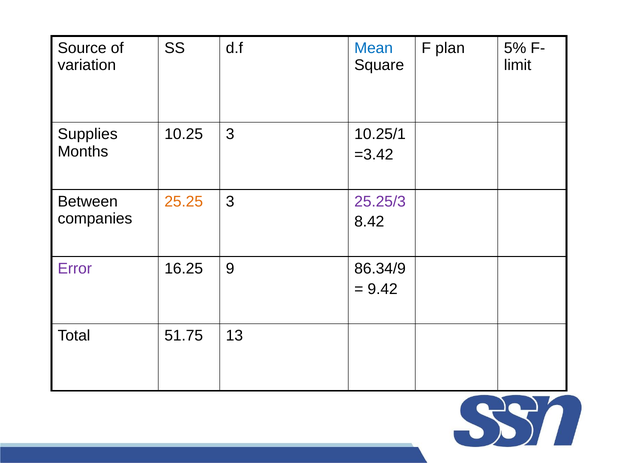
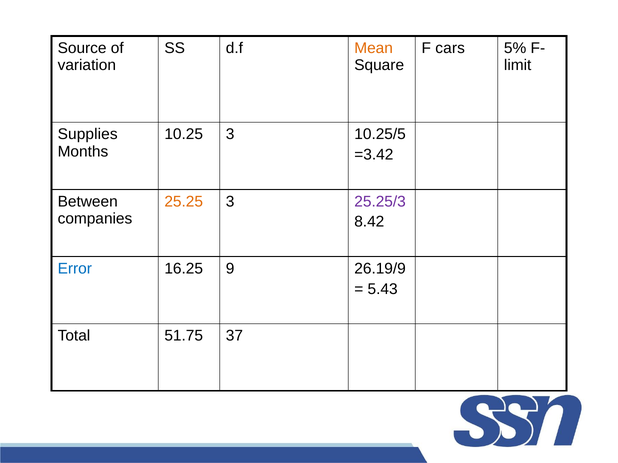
Mean colour: blue -> orange
plan: plan -> cars
10.25/1: 10.25/1 -> 10.25/5
Error colour: purple -> blue
86.34/9: 86.34/9 -> 26.19/9
9.42: 9.42 -> 5.43
13: 13 -> 37
